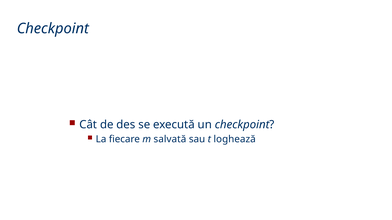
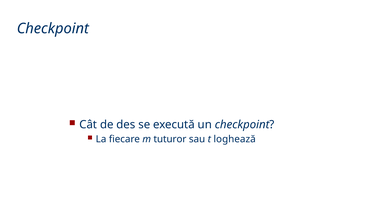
salvată: salvată -> tuturor
